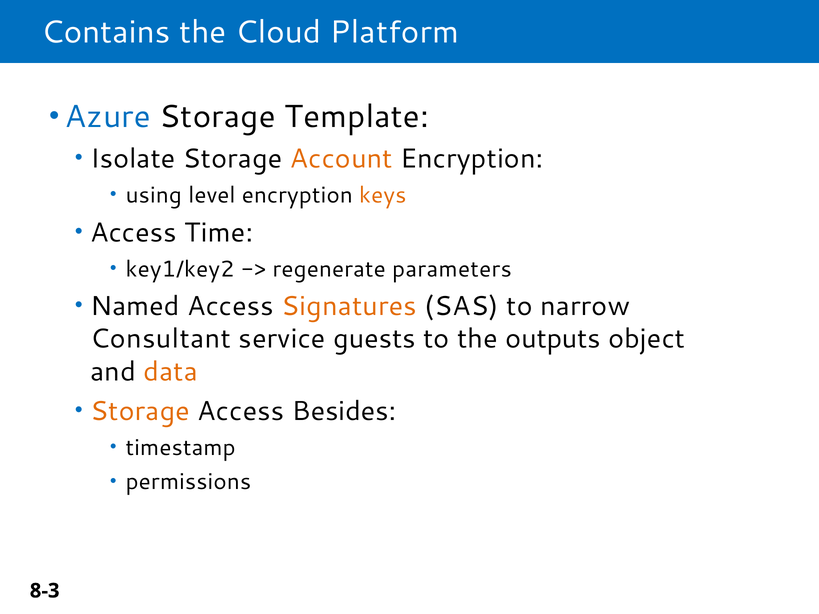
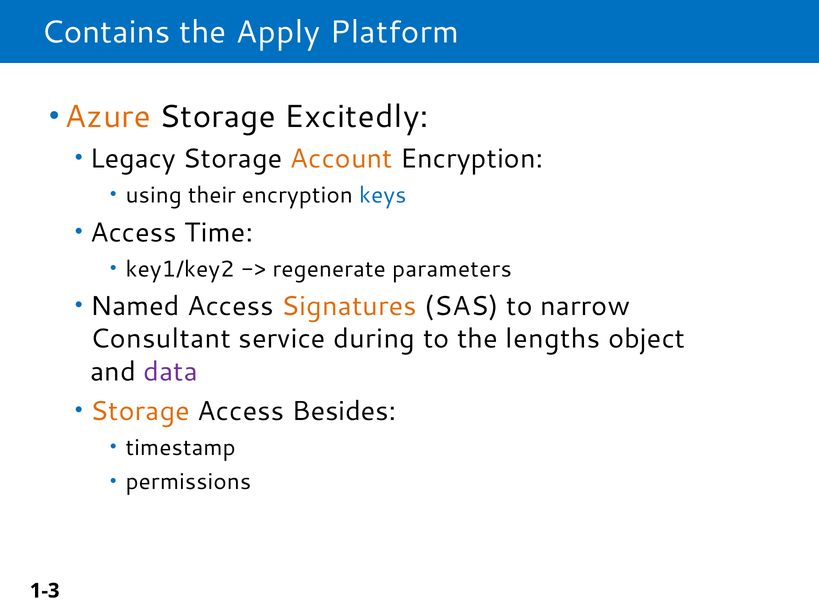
Cloud: Cloud -> Apply
Azure colour: blue -> orange
Template: Template -> Excitedly
Isolate: Isolate -> Legacy
level: level -> their
keys colour: orange -> blue
guests: guests -> during
outputs: outputs -> lengths
data colour: orange -> purple
8-3: 8-3 -> 1-3
